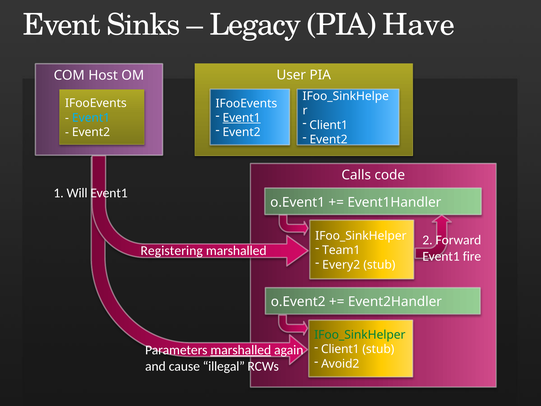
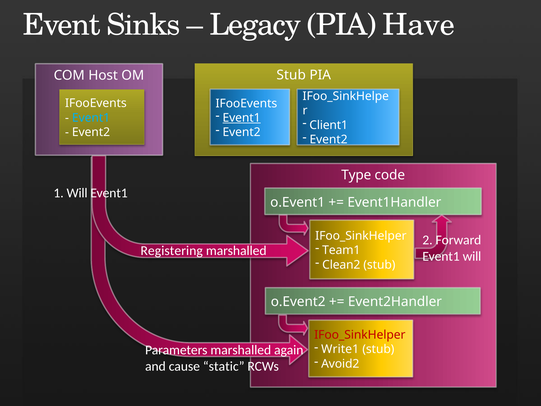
User at (291, 75): User -> Stub
Calls: Calls -> Type
Event1 fire: fire -> will
Every2: Every2 -> Clean2
IFoo_SinkHelper at (360, 335) colour: green -> red
Client1 at (340, 349): Client1 -> Write1
marshalled at (241, 350) underline: present -> none
illegal: illegal -> static
